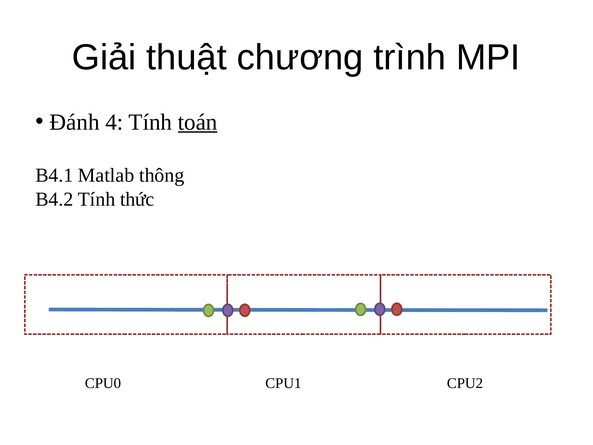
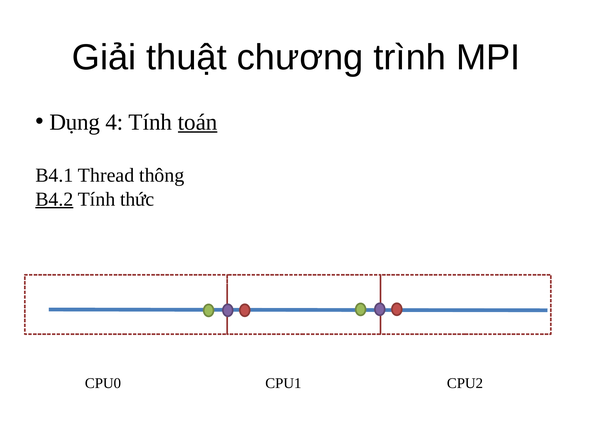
Đánh: Đánh -> Dụng
Matlab: Matlab -> Thread
B4.2 underline: none -> present
